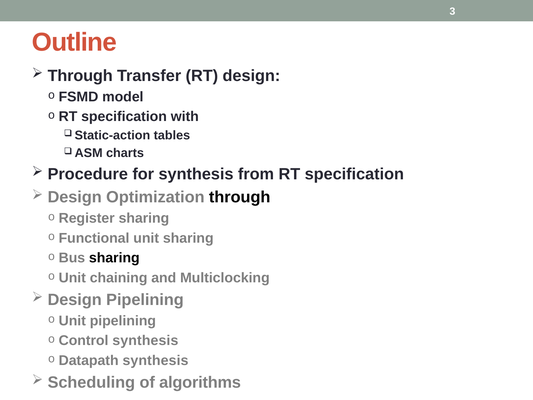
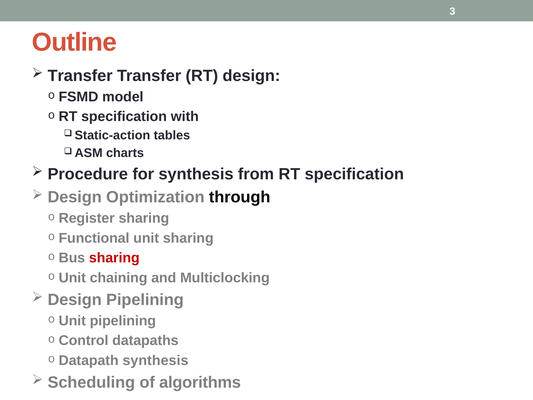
Through at (80, 76): Through -> Transfer
sharing at (114, 258) colour: black -> red
Control synthesis: synthesis -> datapaths
